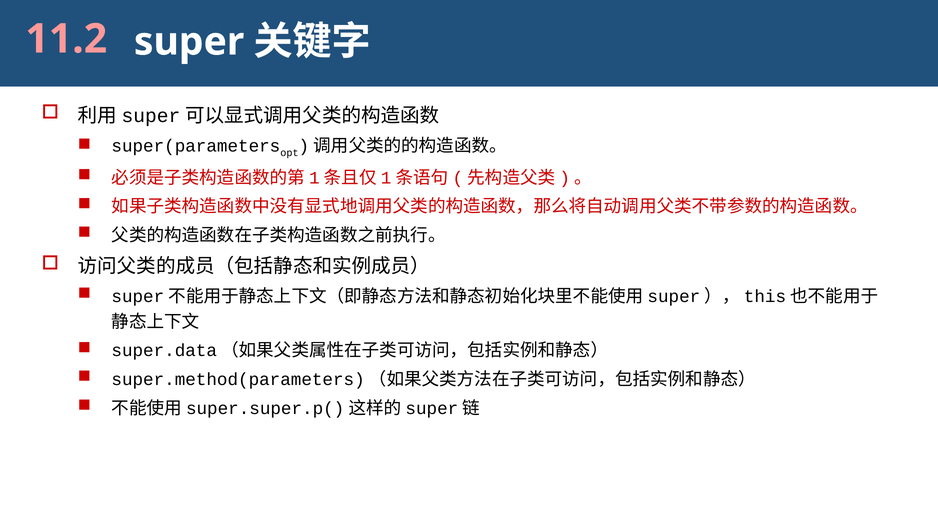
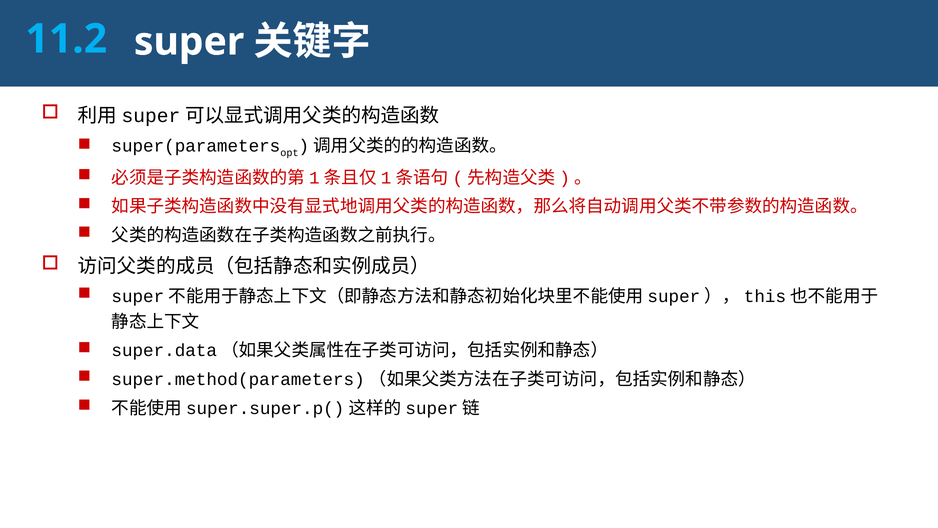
11.2 colour: pink -> light blue
